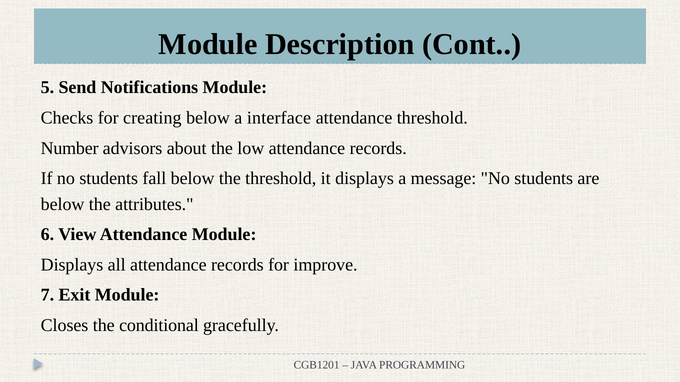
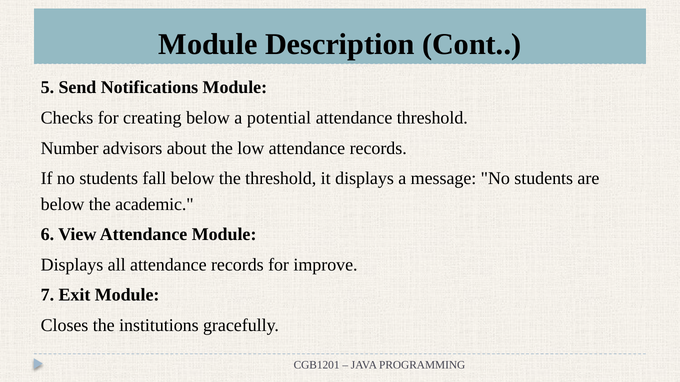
interface: interface -> potential
attributes: attributes -> academic
conditional: conditional -> institutions
